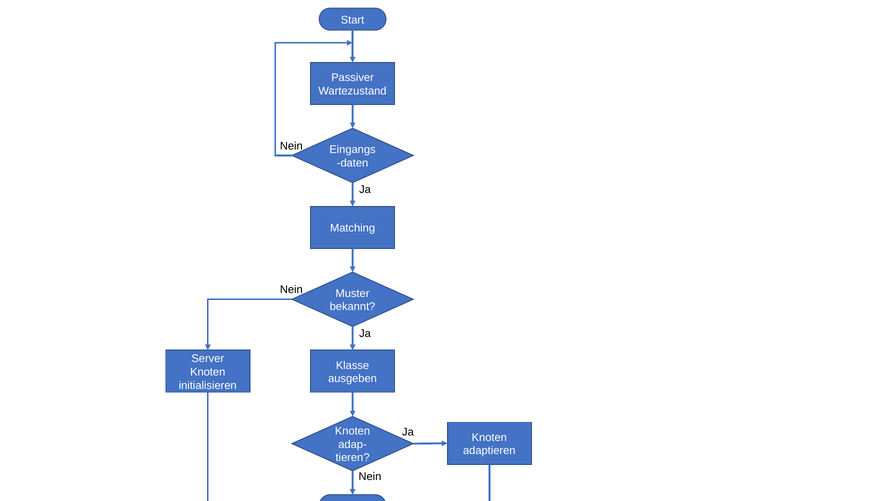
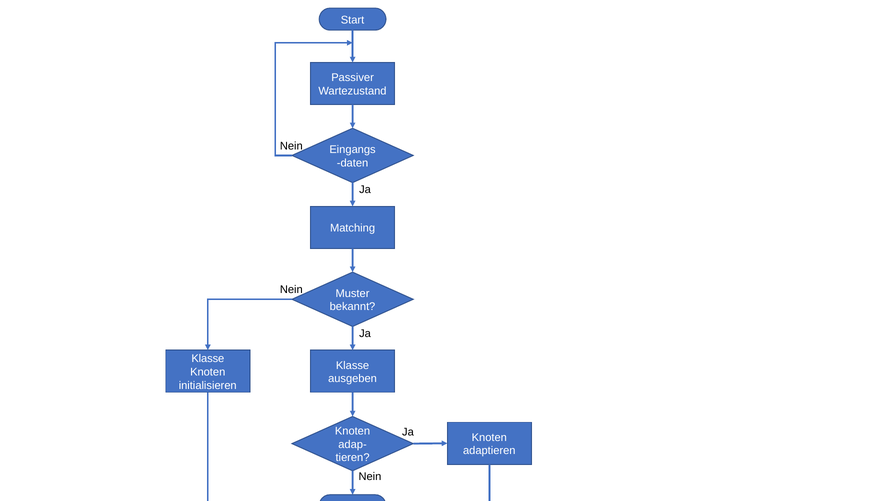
Server at (208, 358): Server -> Klasse
